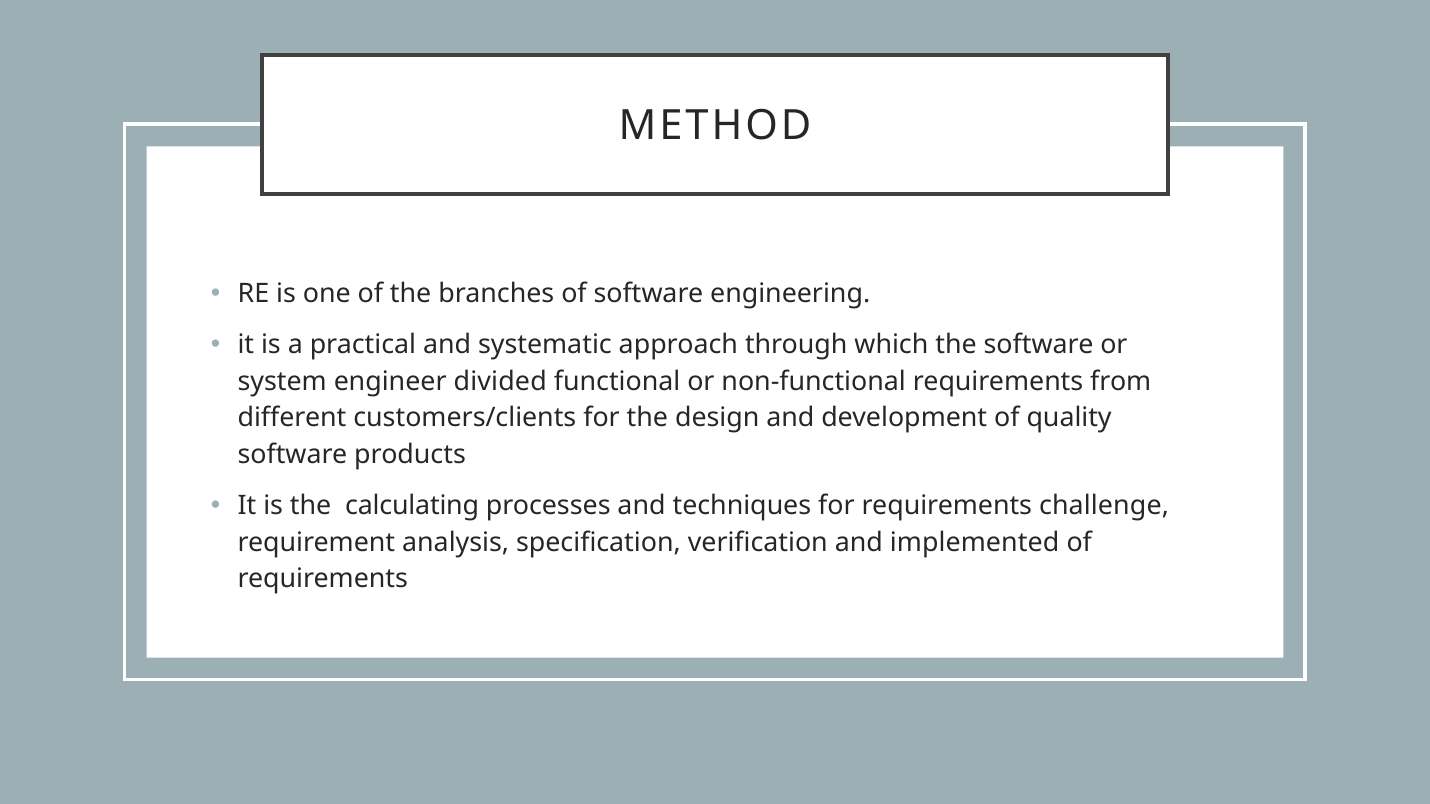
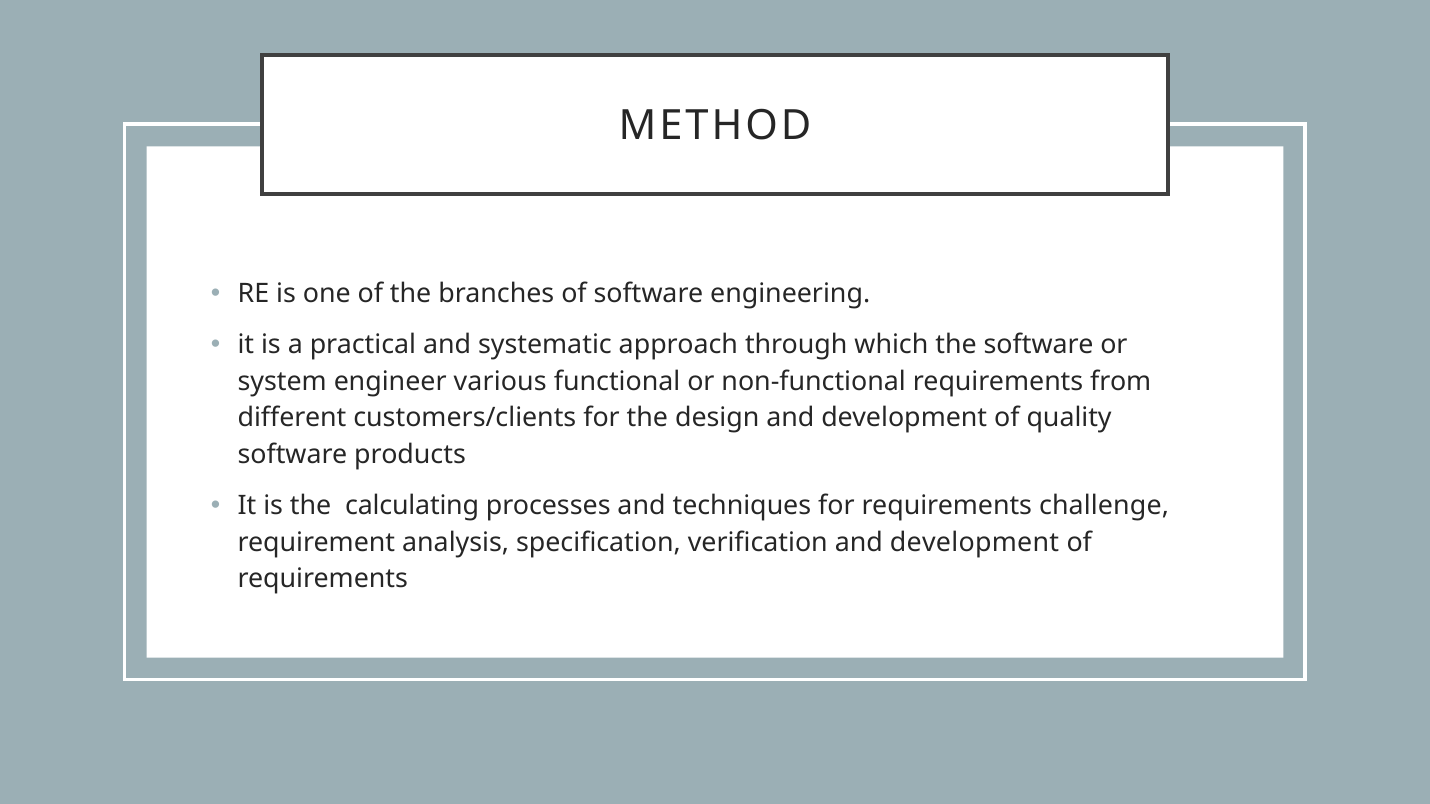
divided: divided -> various
verification and implemented: implemented -> development
